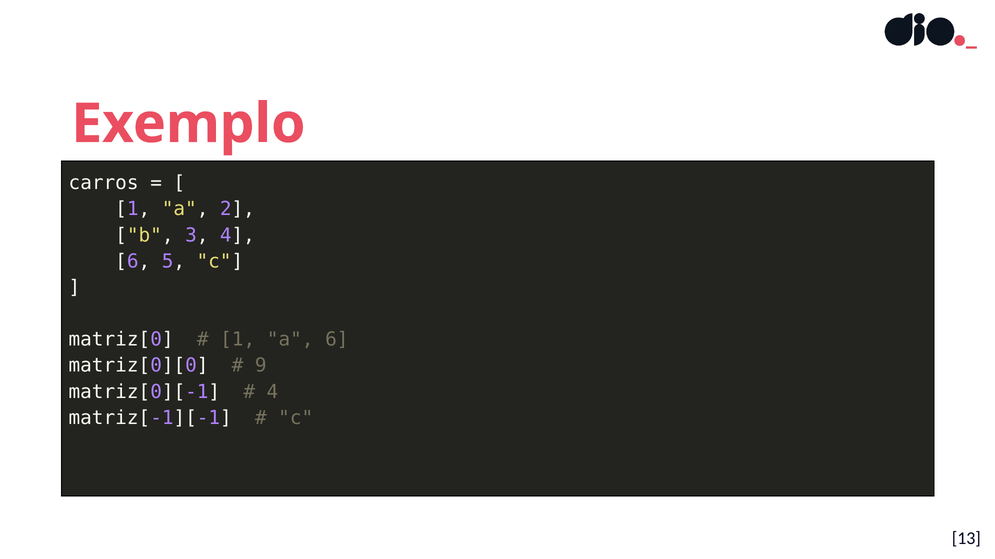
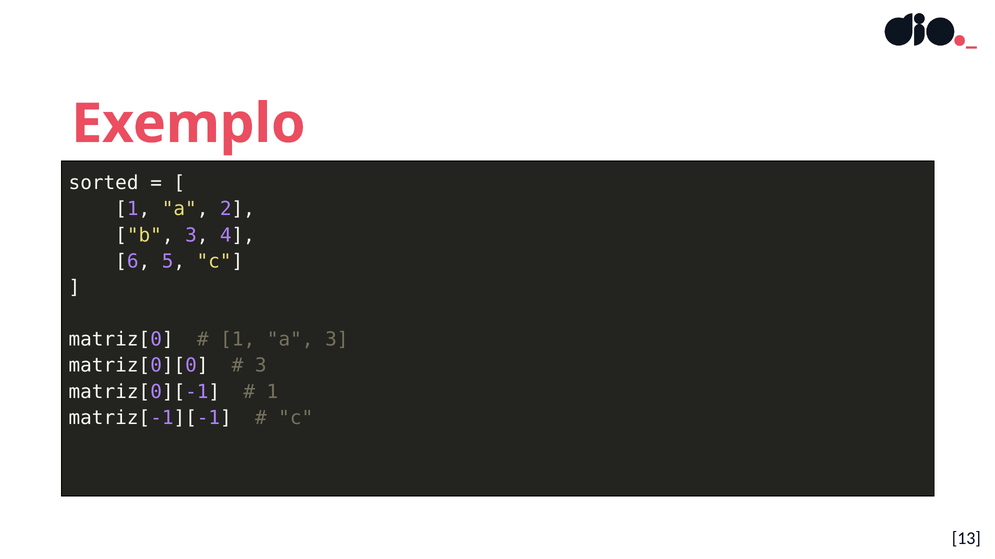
carros: carros -> sorted
a 6: 6 -> 3
9 at (261, 366): 9 -> 3
4 at (272, 392): 4 -> 1
